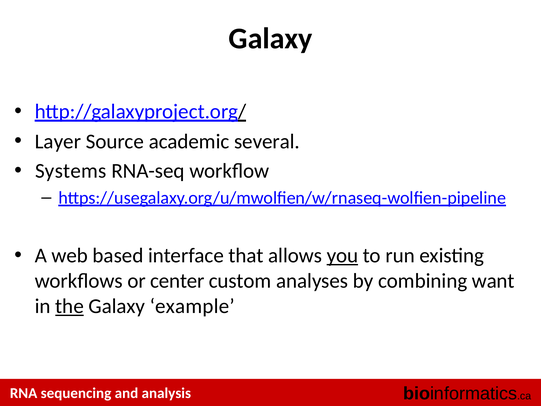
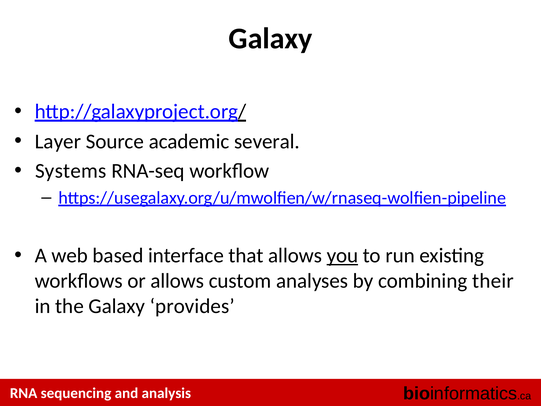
or center: center -> allows
want: want -> their
the underline: present -> none
example: example -> provides
